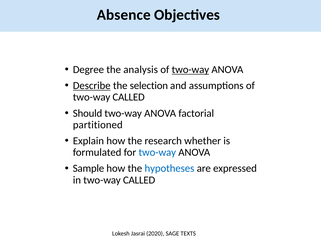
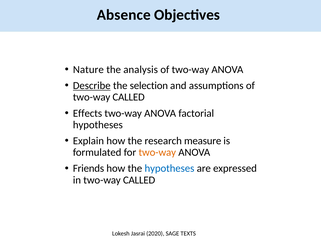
Degree: Degree -> Nature
two-way at (190, 70) underline: present -> none
Should: Should -> Effects
partitioned at (98, 125): partitioned -> hypotheses
whether: whether -> measure
two-way at (157, 152) colour: blue -> orange
Sample: Sample -> Friends
